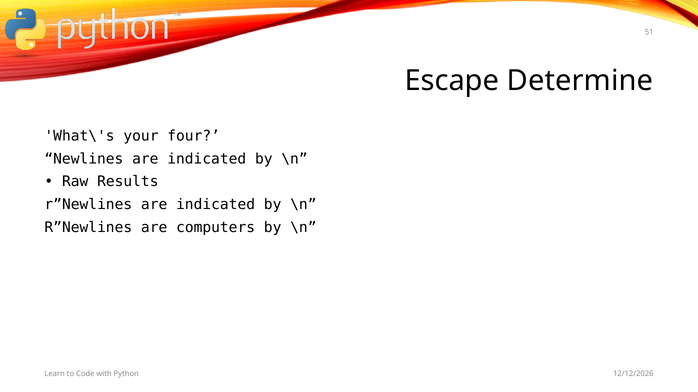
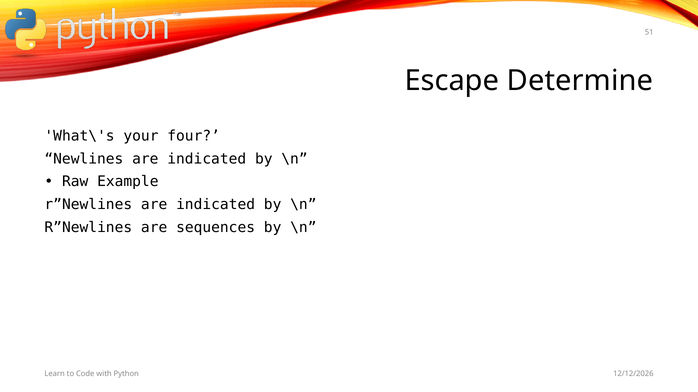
Results: Results -> Example
computers: computers -> sequences
